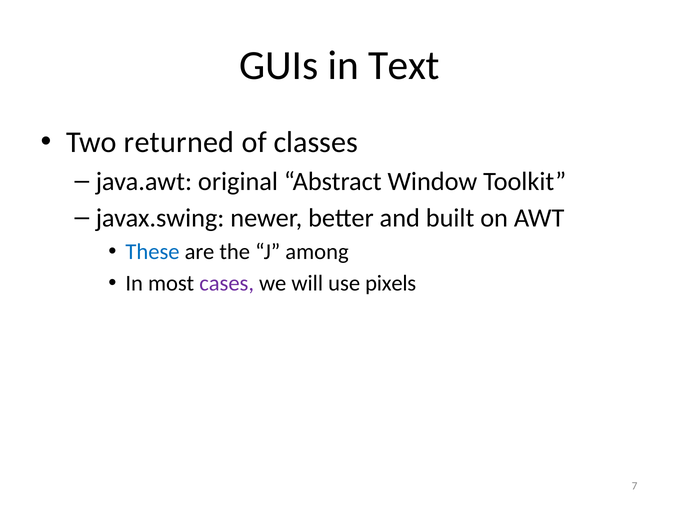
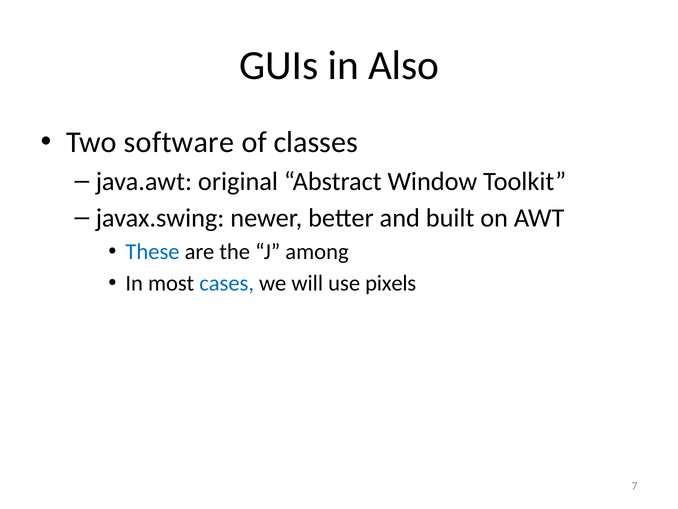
Text: Text -> Also
returned: returned -> software
cases colour: purple -> blue
